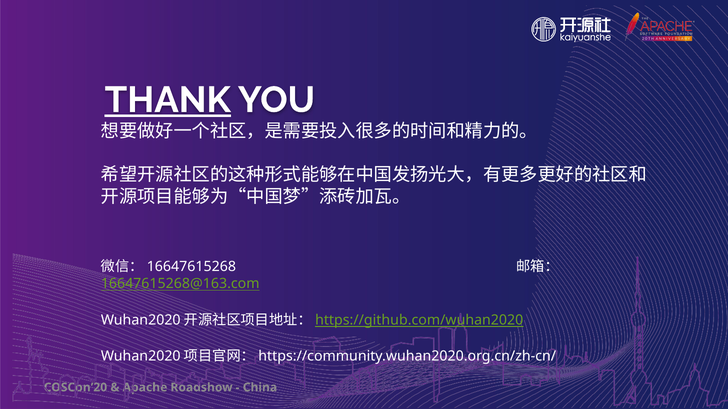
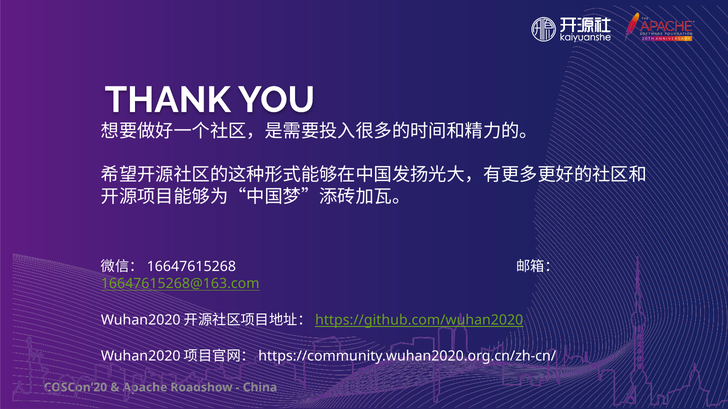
THANK underline: present -> none
